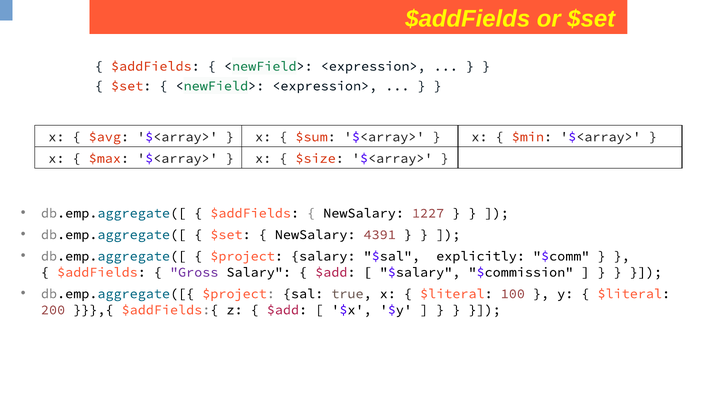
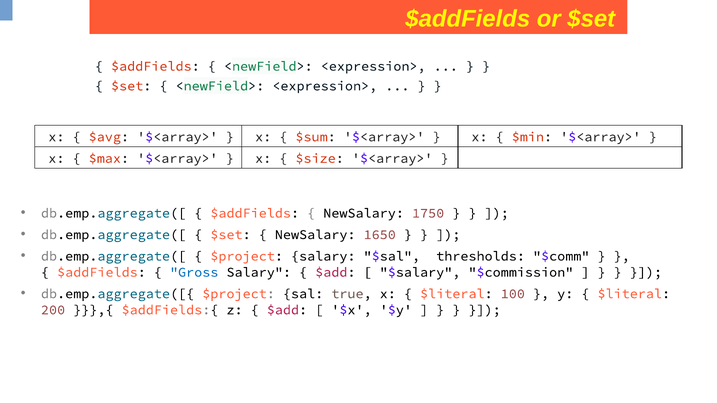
1227: 1227 -> 1750
4391: 4391 -> 1650
explicitly: explicitly -> thresholds
Gross colour: purple -> blue
